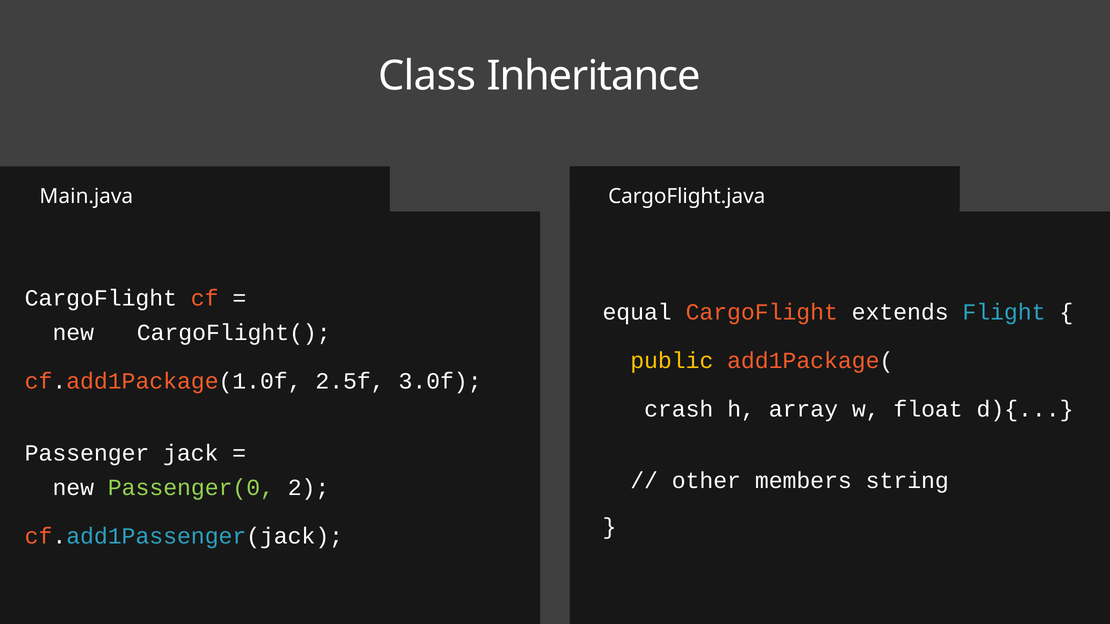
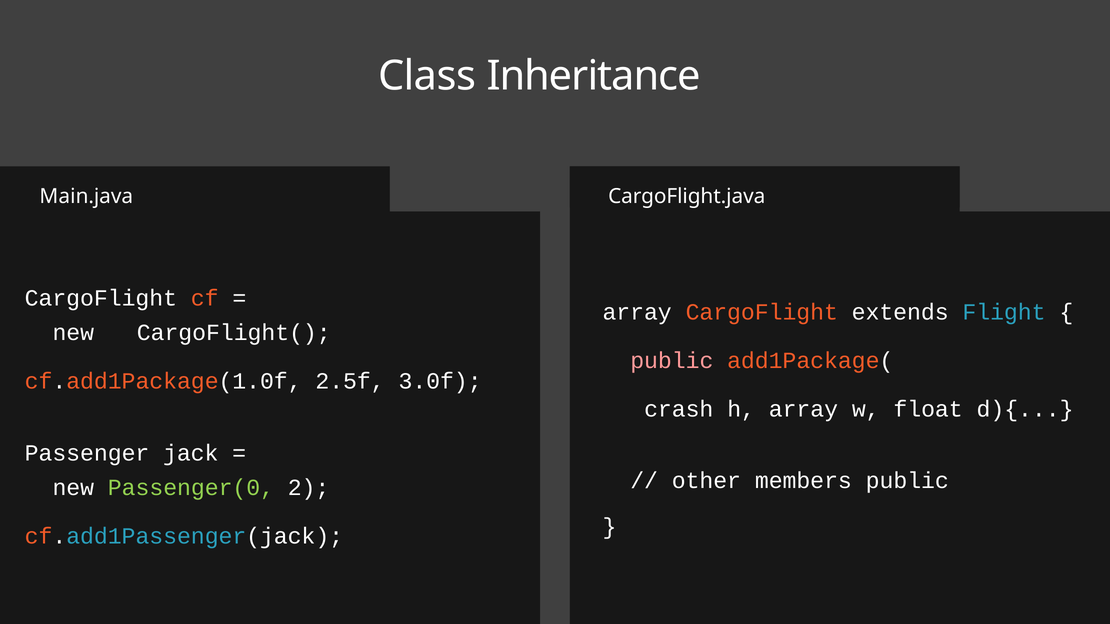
equal at (637, 312): equal -> array
public at (672, 361) colour: yellow -> pink
members string: string -> public
